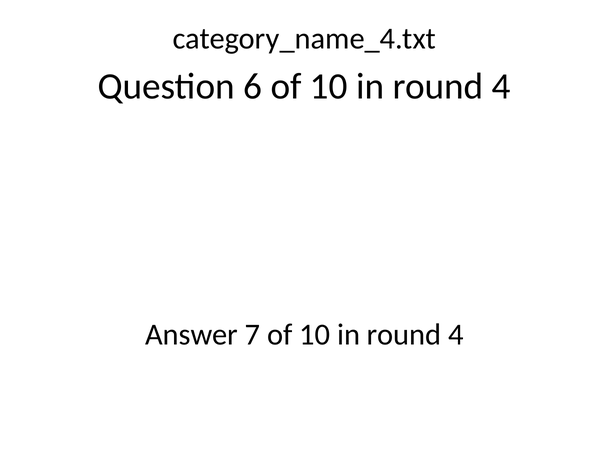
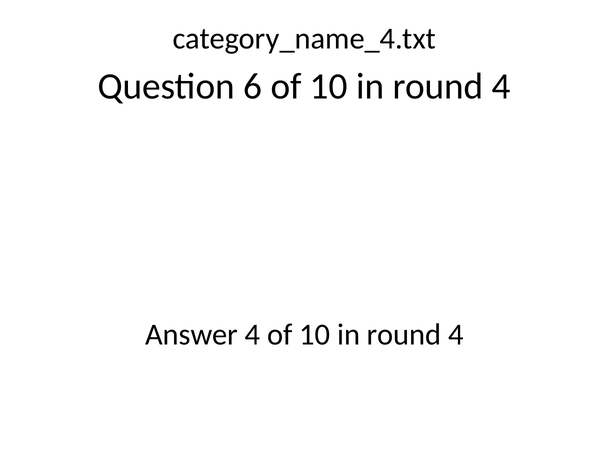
Answer 7: 7 -> 4
